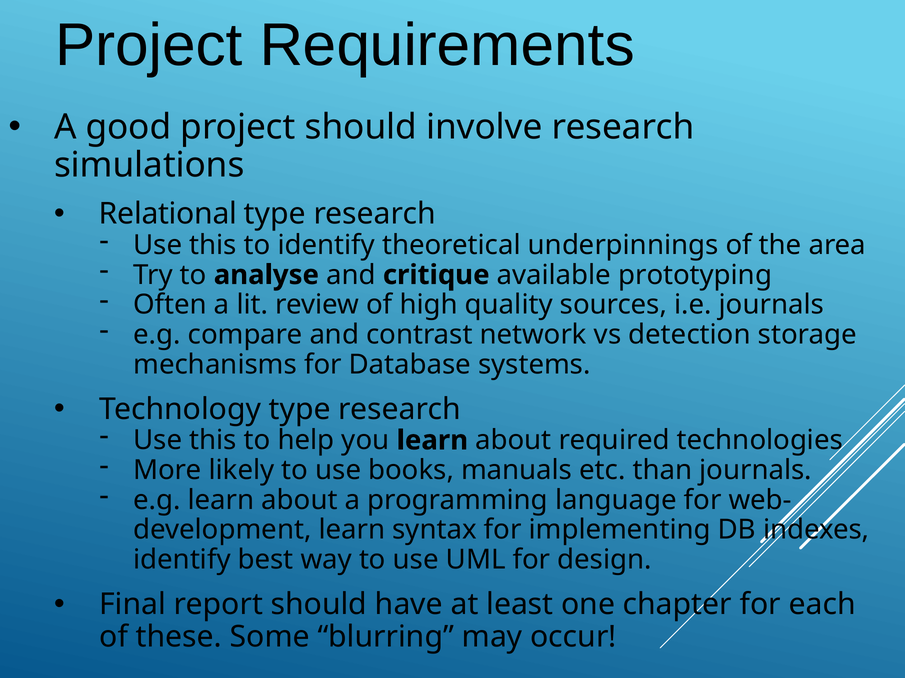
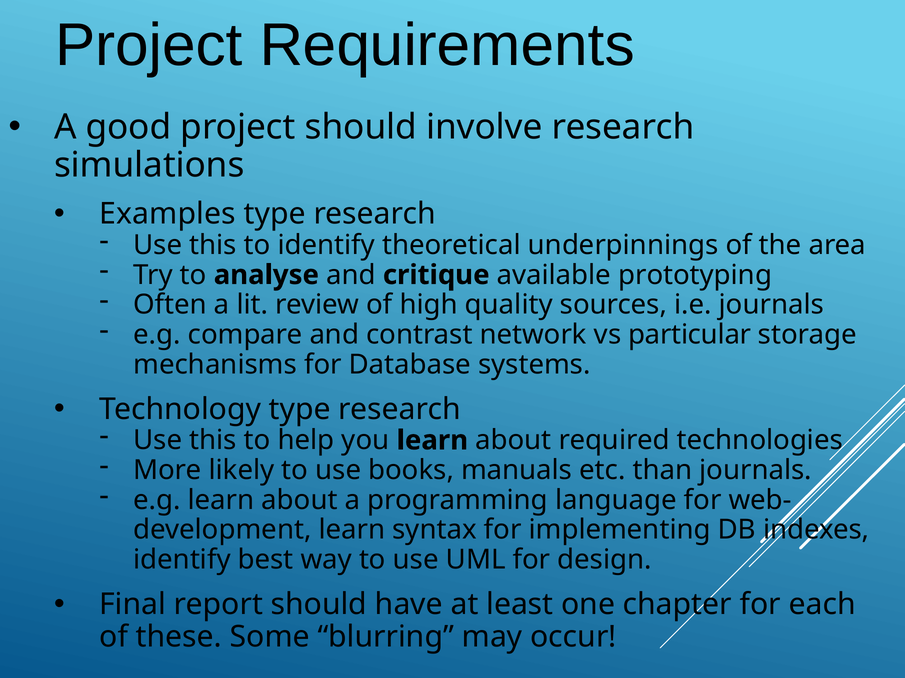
Relational: Relational -> Examples
detection: detection -> particular
